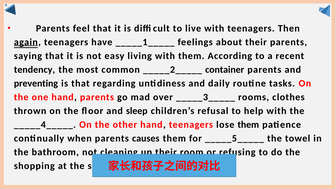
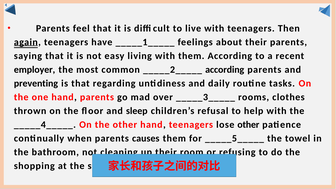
tendency: tendency -> employer
_____2_____ container: container -> according
lose them: them -> other
